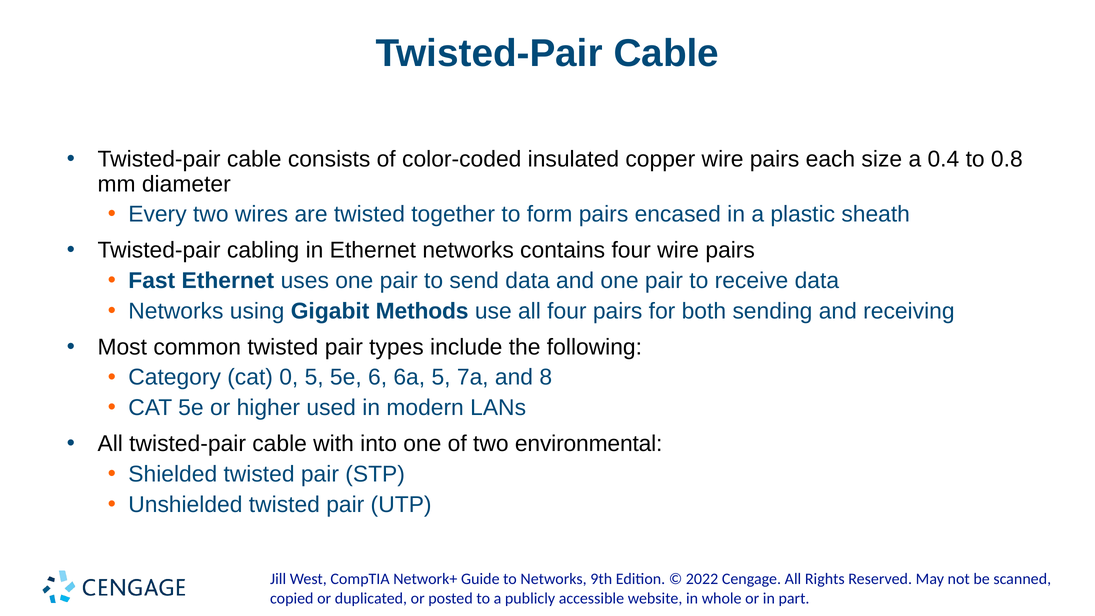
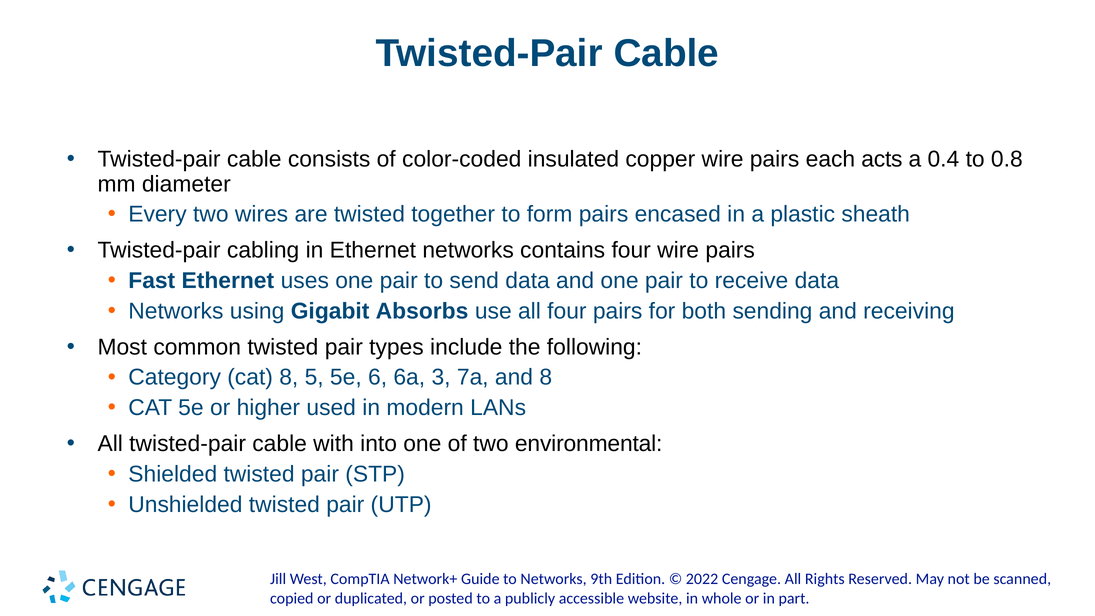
size: size -> acts
Methods: Methods -> Absorbs
cat 0: 0 -> 8
6a 5: 5 -> 3
